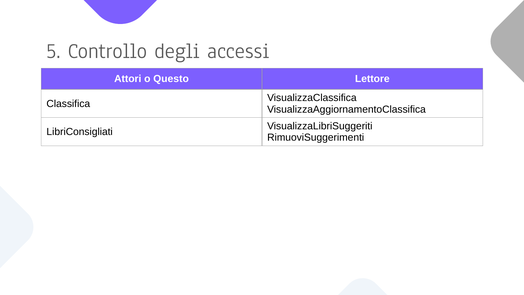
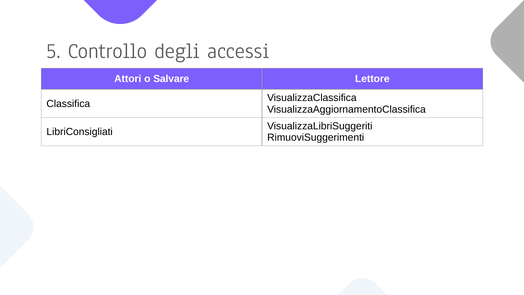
Questo: Questo -> Salvare
